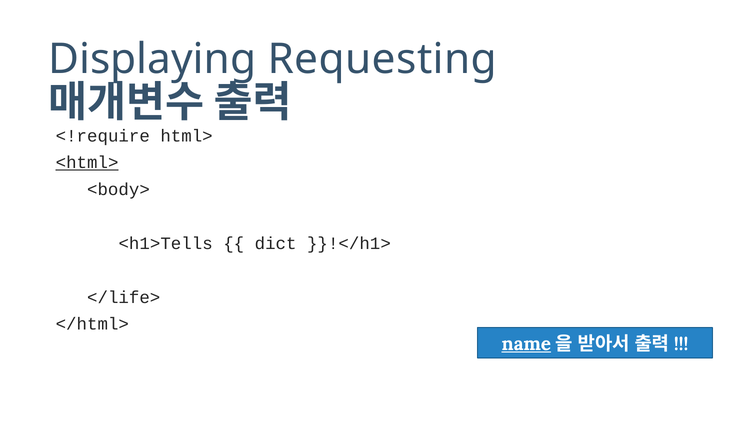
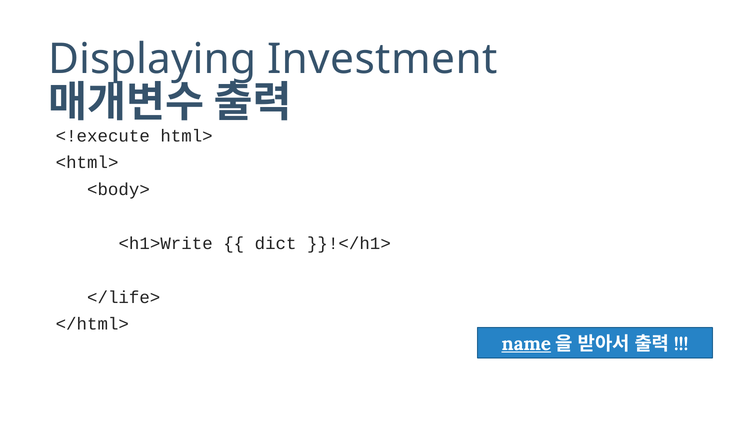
Requesting: Requesting -> Investment
<!require: <!require -> <!execute
<html> underline: present -> none
<h1>Tells: <h1>Tells -> <h1>Write
